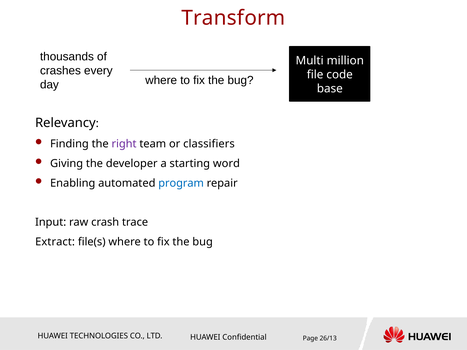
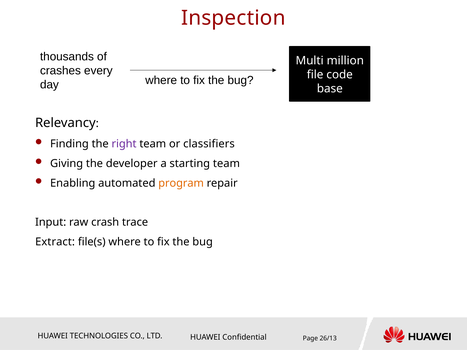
Transform: Transform -> Inspection
starting word: word -> team
program colour: blue -> orange
